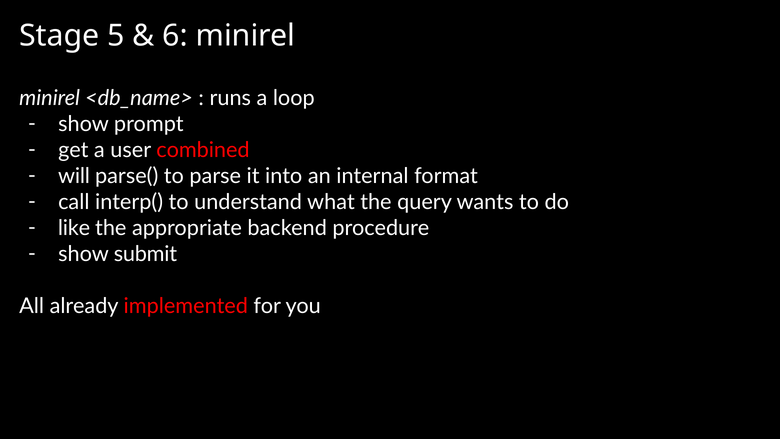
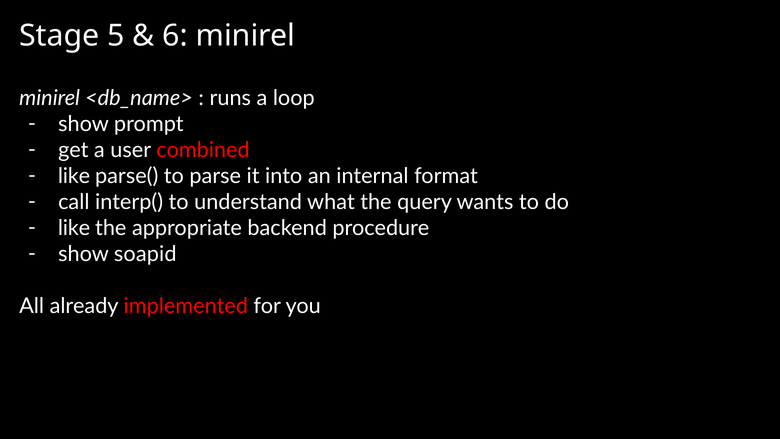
will at (74, 176): will -> like
submit: submit -> soapid
